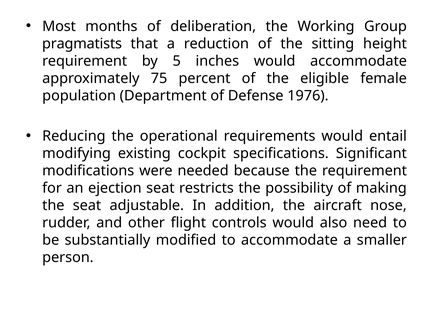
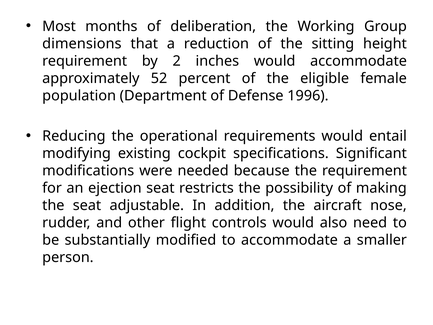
pragmatists: pragmatists -> dimensions
5: 5 -> 2
75: 75 -> 52
1976: 1976 -> 1996
